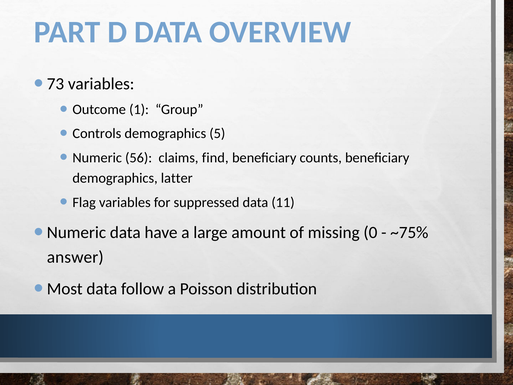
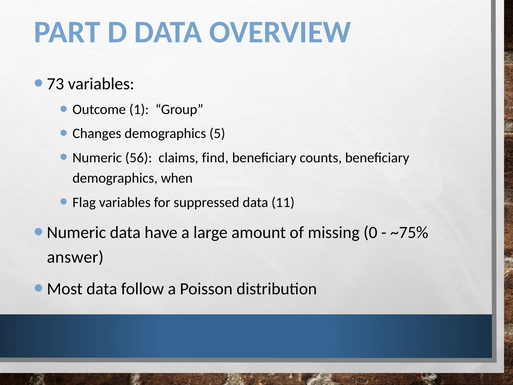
Controls: Controls -> Changes
latter: latter -> when
